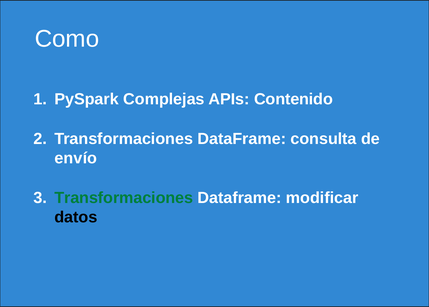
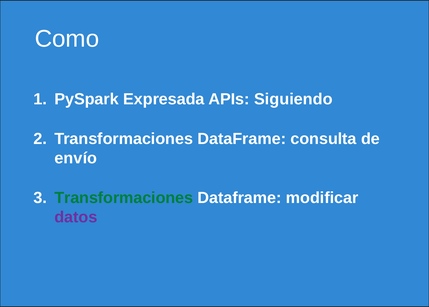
Complejas: Complejas -> Expresada
Contenido: Contenido -> Siguiendo
datos colour: black -> purple
